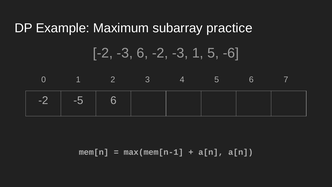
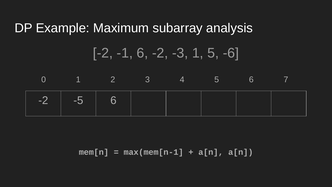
practice: practice -> analysis
-3 at (125, 53): -3 -> -1
